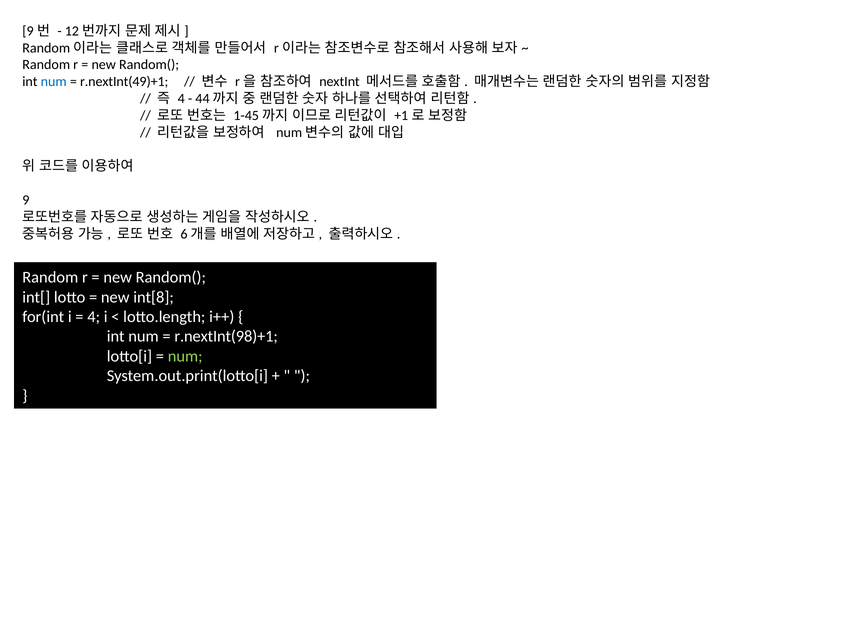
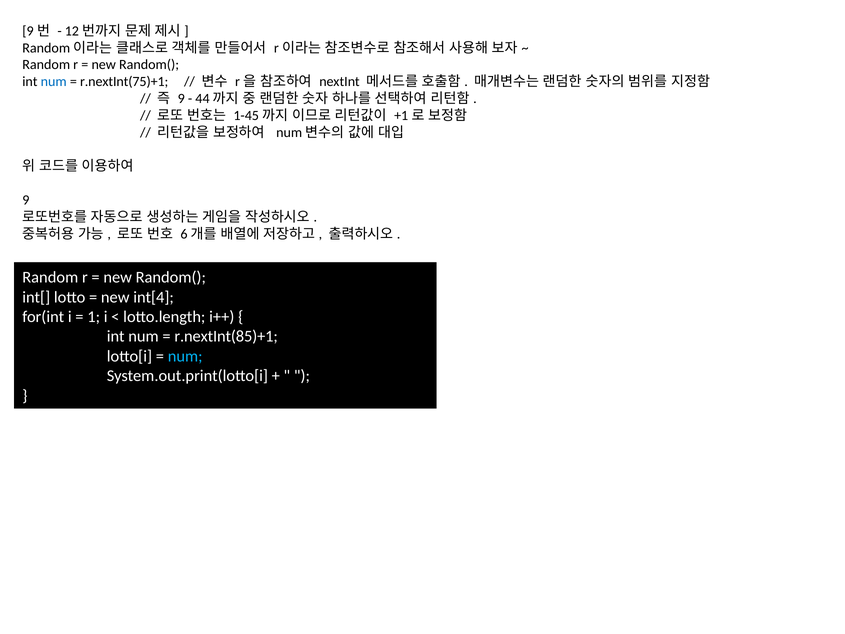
r.nextInt(49)+1: r.nextInt(49)+1 -> r.nextInt(75)+1
4 at (181, 99): 4 -> 9
int[8: int[8 -> int[4
4 at (94, 317): 4 -> 1
r.nextInt(98)+1: r.nextInt(98)+1 -> r.nextInt(85)+1
num at (185, 356) colour: light green -> light blue
